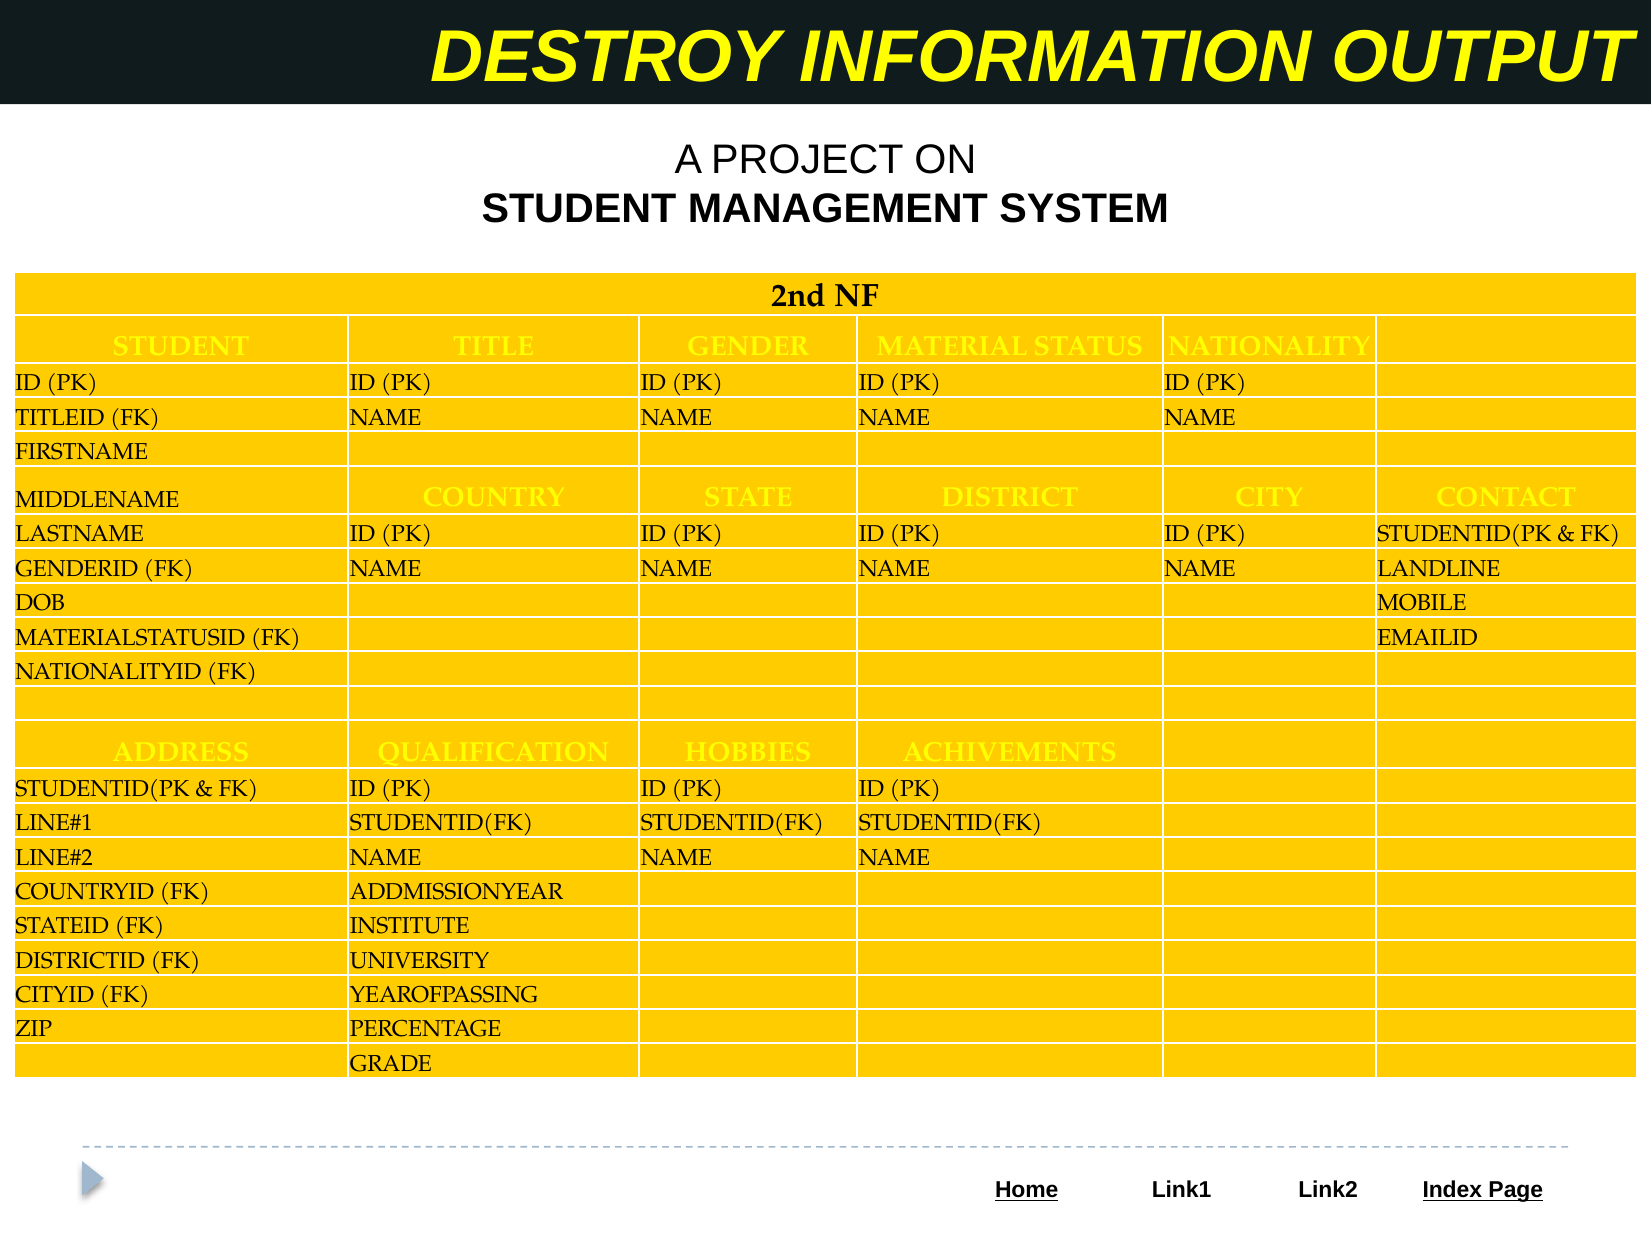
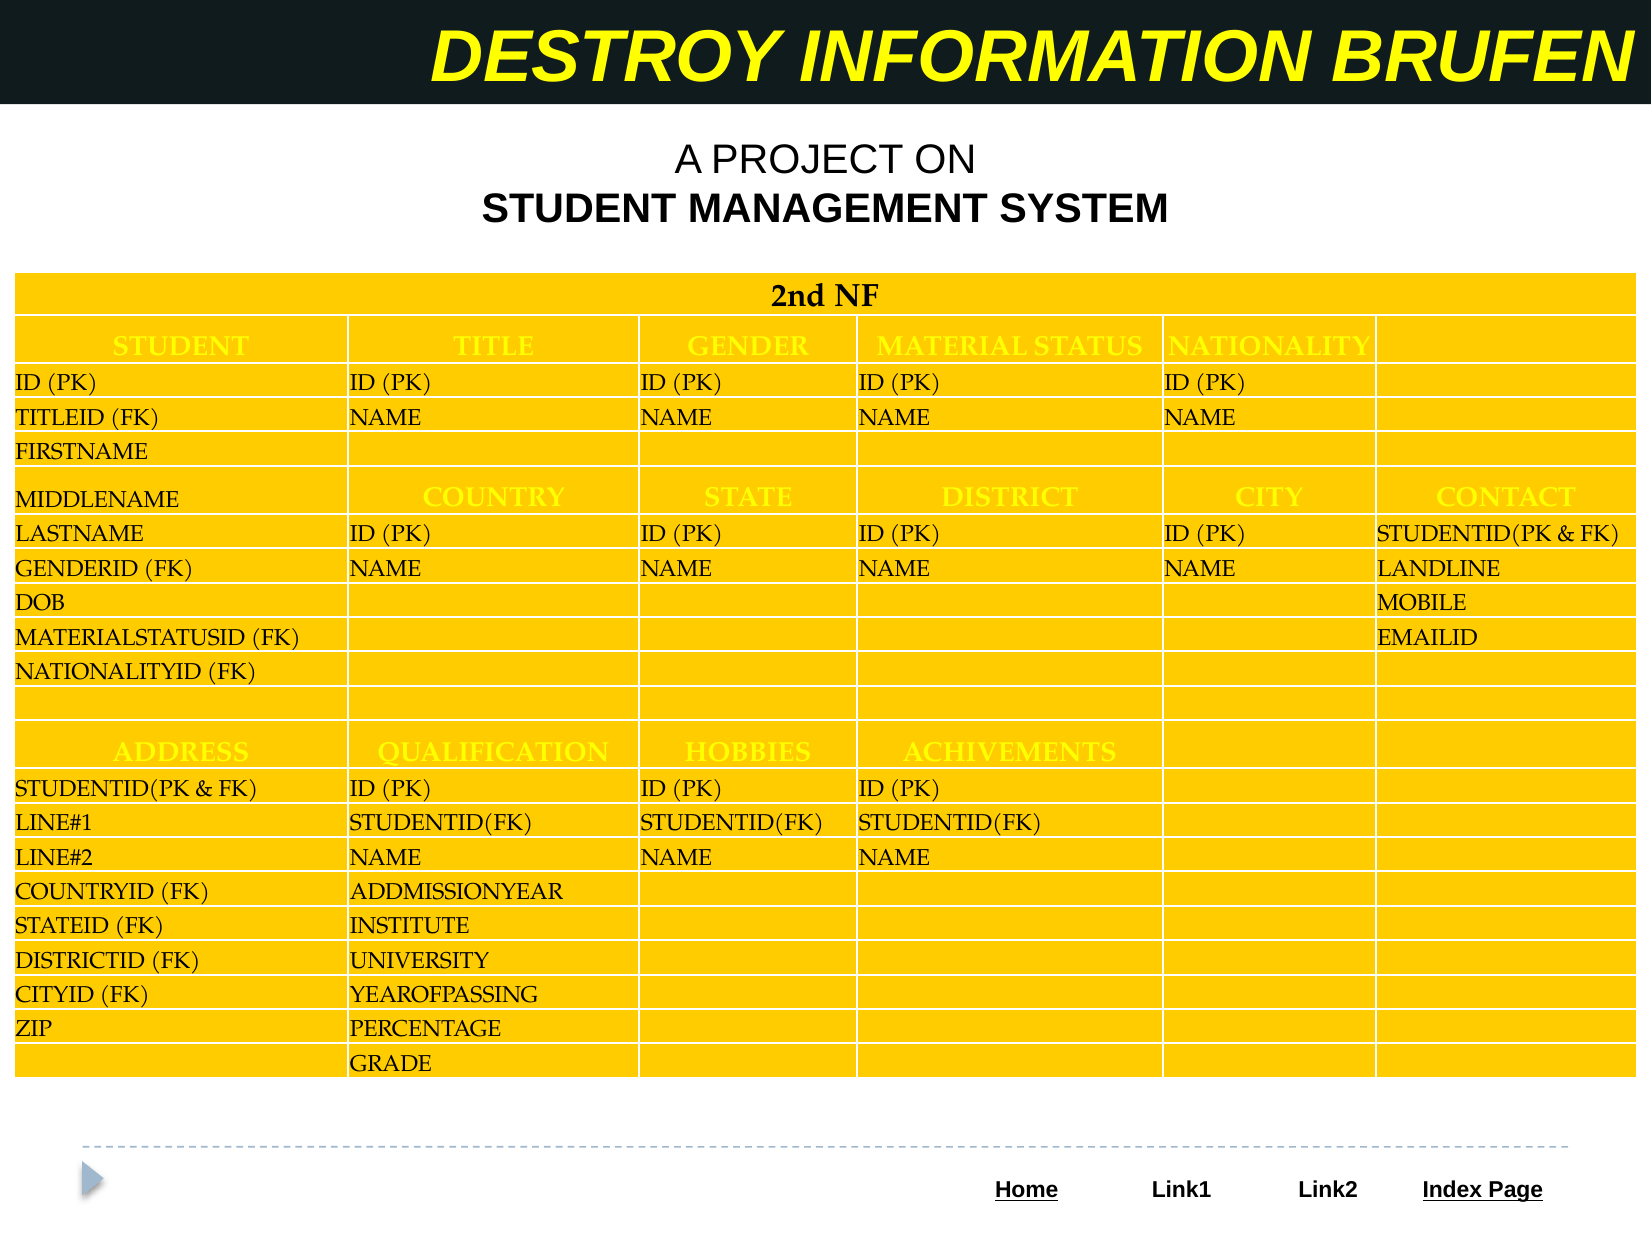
OUTPUT: OUTPUT -> BRUFEN
